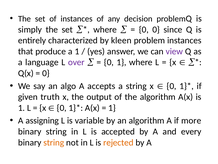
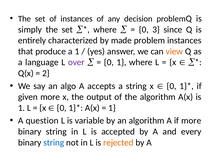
0 0: 0 -> 3
kleen: kleen -> made
view colour: purple -> orange
0 at (46, 73): 0 -> 2
given truth: truth -> more
assigning: assigning -> question
string at (54, 142) colour: orange -> blue
